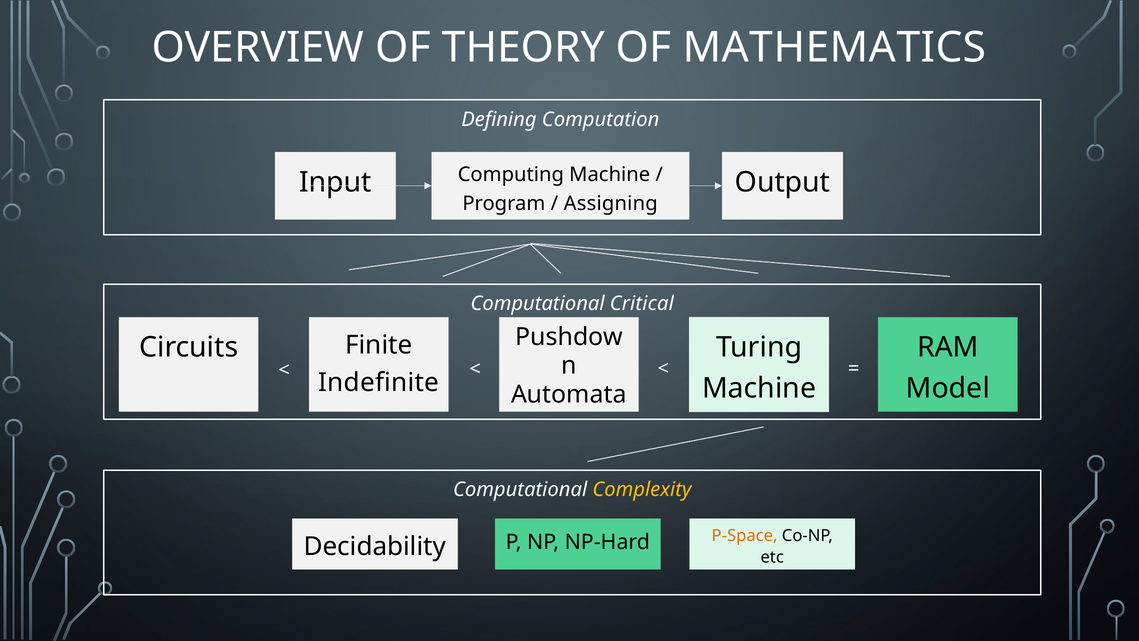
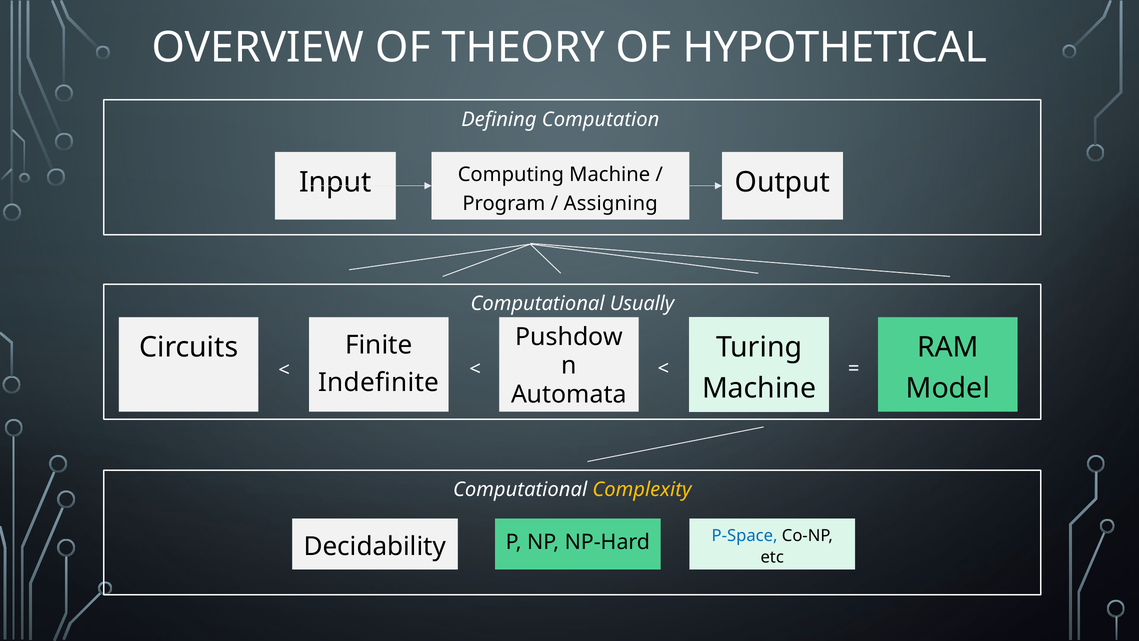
MATHEMATICS: MATHEMATICS -> HYPOTHETICAL
Critical: Critical -> Usually
P-Space colour: orange -> blue
